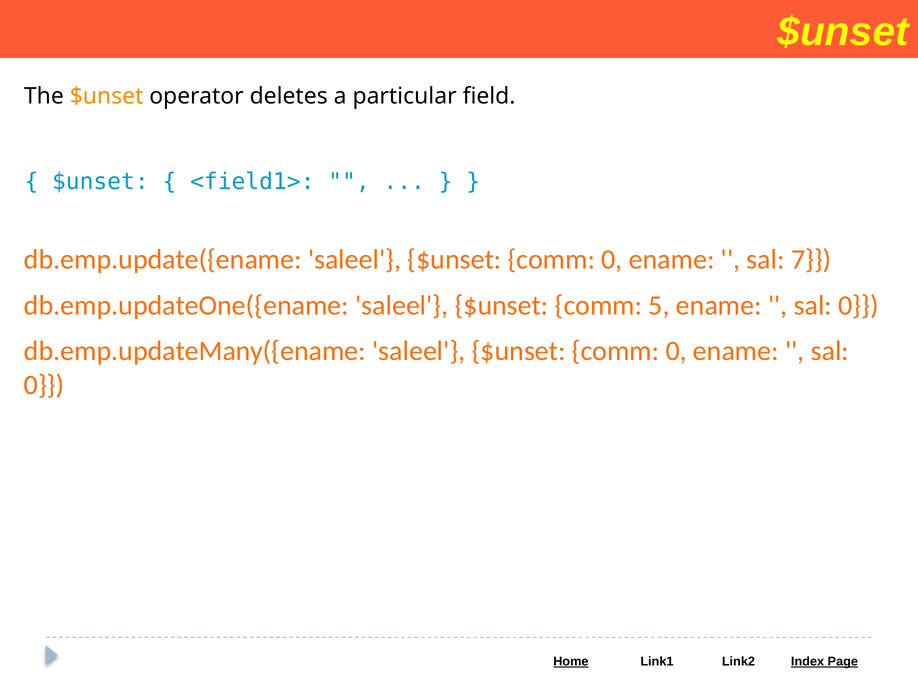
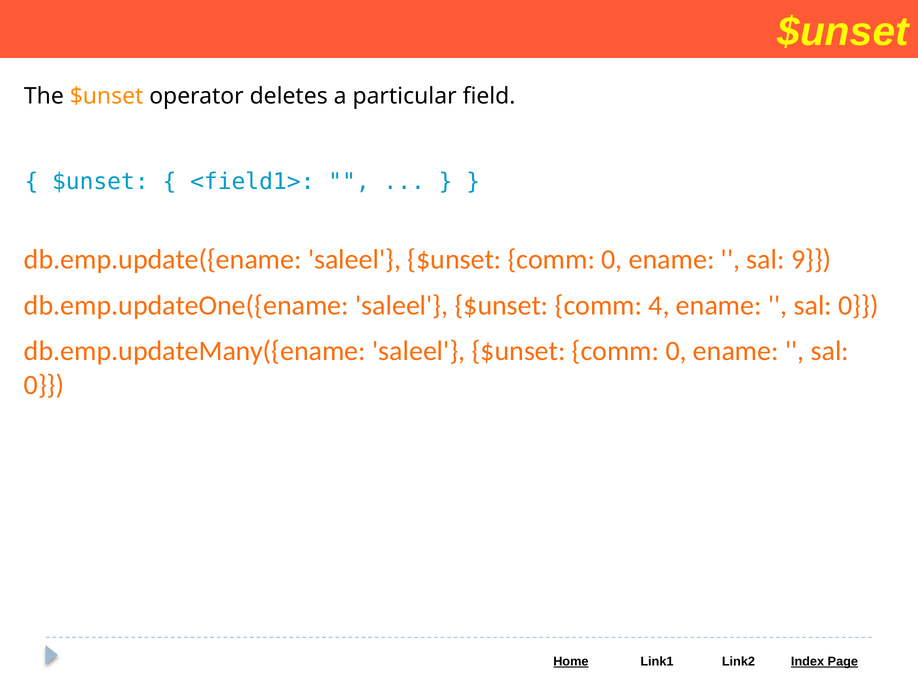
7: 7 -> 9
5: 5 -> 4
